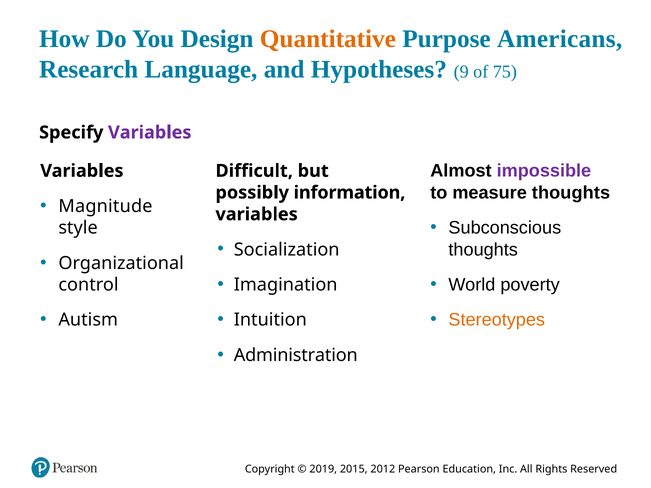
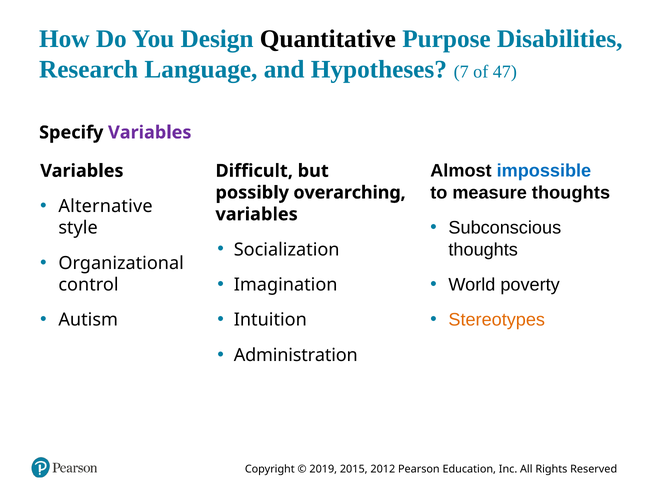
Quantitative colour: orange -> black
Americans: Americans -> Disabilities
9: 9 -> 7
75: 75 -> 47
impossible colour: purple -> blue
information: information -> overarching
Magnitude: Magnitude -> Alternative
